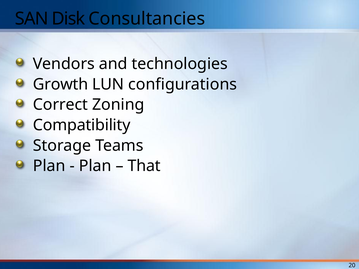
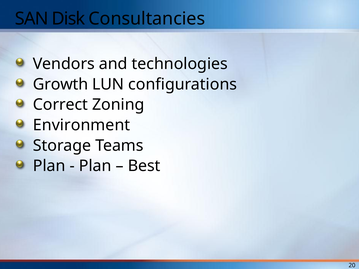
Compatibility: Compatibility -> Environment
That: That -> Best
